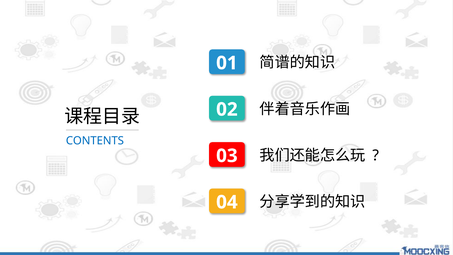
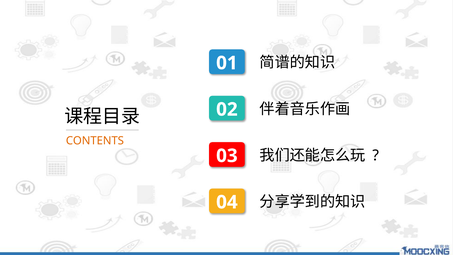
CONTENTS colour: blue -> orange
